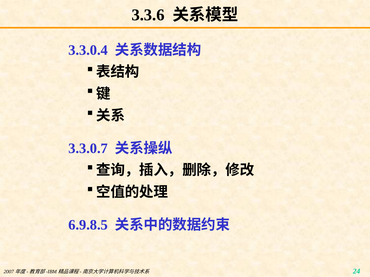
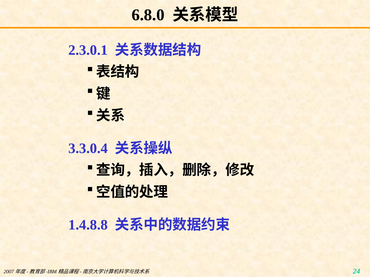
3.3.6: 3.3.6 -> 6.8.0
3.3.0.4: 3.3.0.4 -> 2.3.0.1
3.3.0.7: 3.3.0.7 -> 3.3.0.4
6.9.8.5: 6.9.8.5 -> 1.4.8.8
